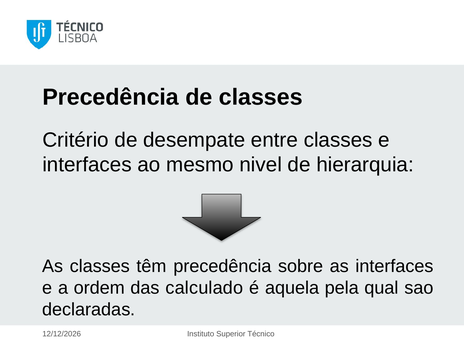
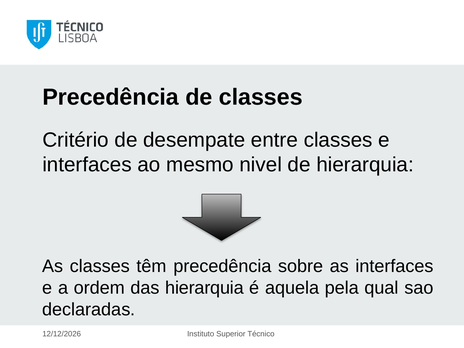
das calculado: calculado -> hierarquia
